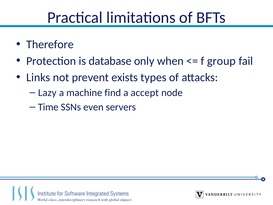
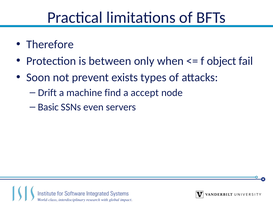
database: database -> between
group: group -> object
Links: Links -> Soon
Lazy: Lazy -> Drift
Time: Time -> Basic
